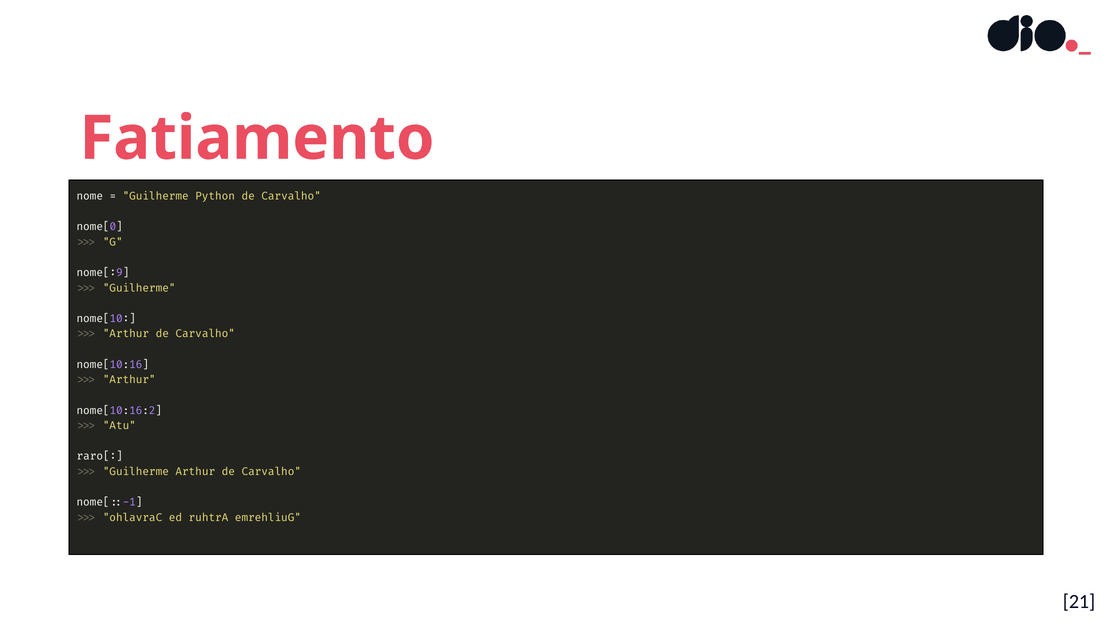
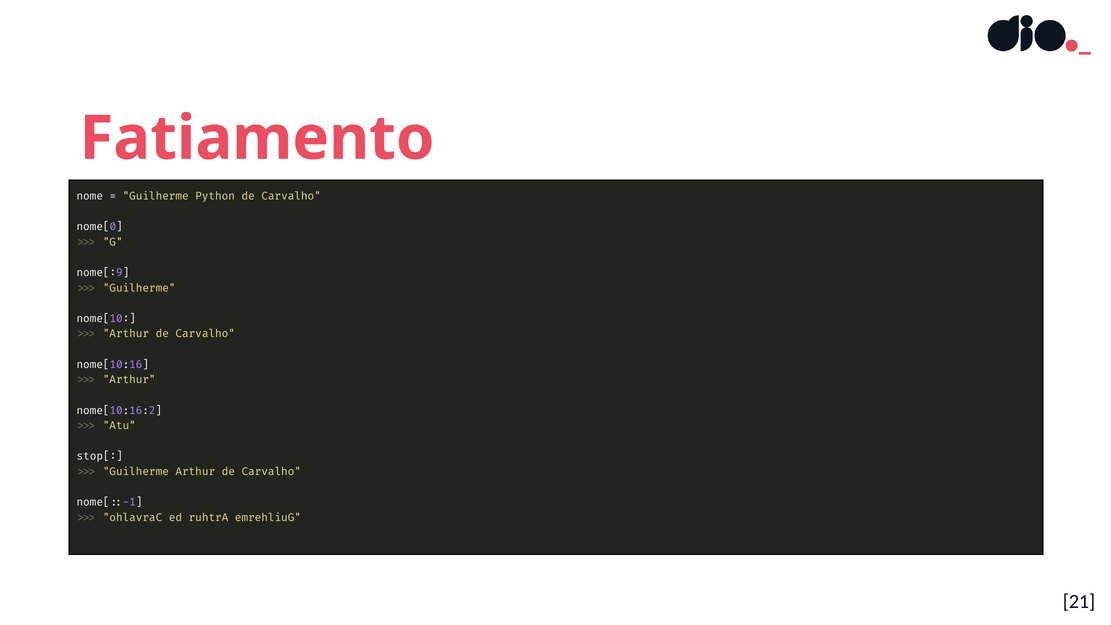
raro[: raro[ -> stop[
